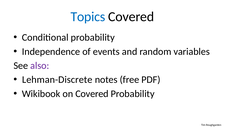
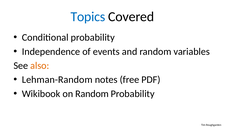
also colour: purple -> orange
Lehman-Discrete: Lehman-Discrete -> Lehman-Random
on Covered: Covered -> Random
